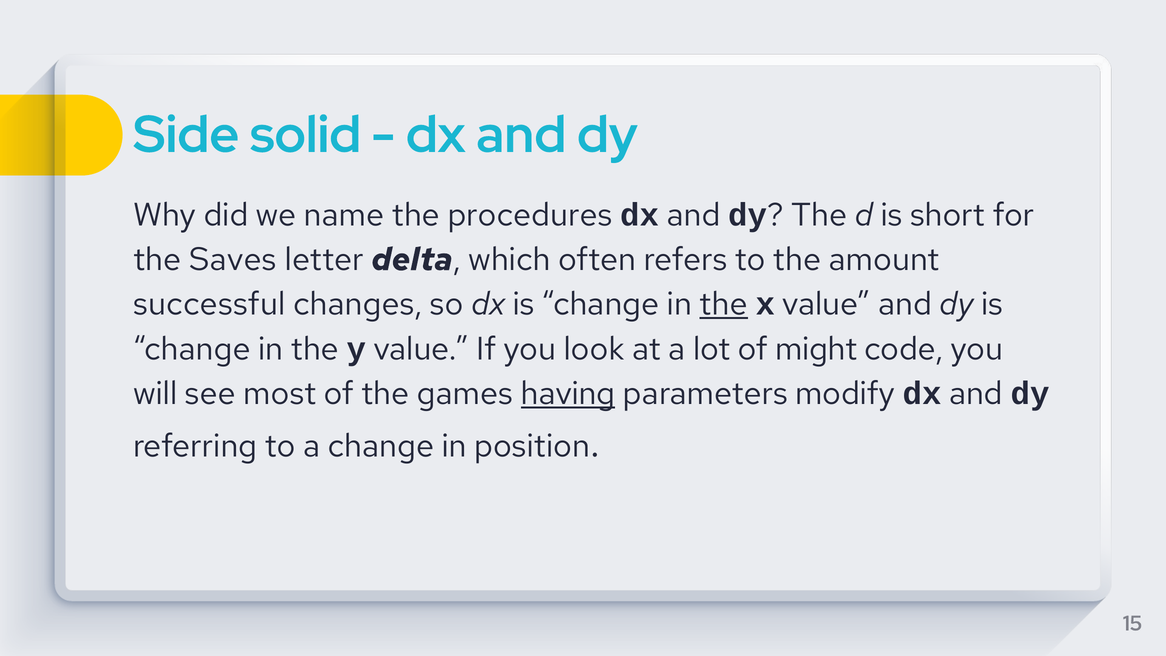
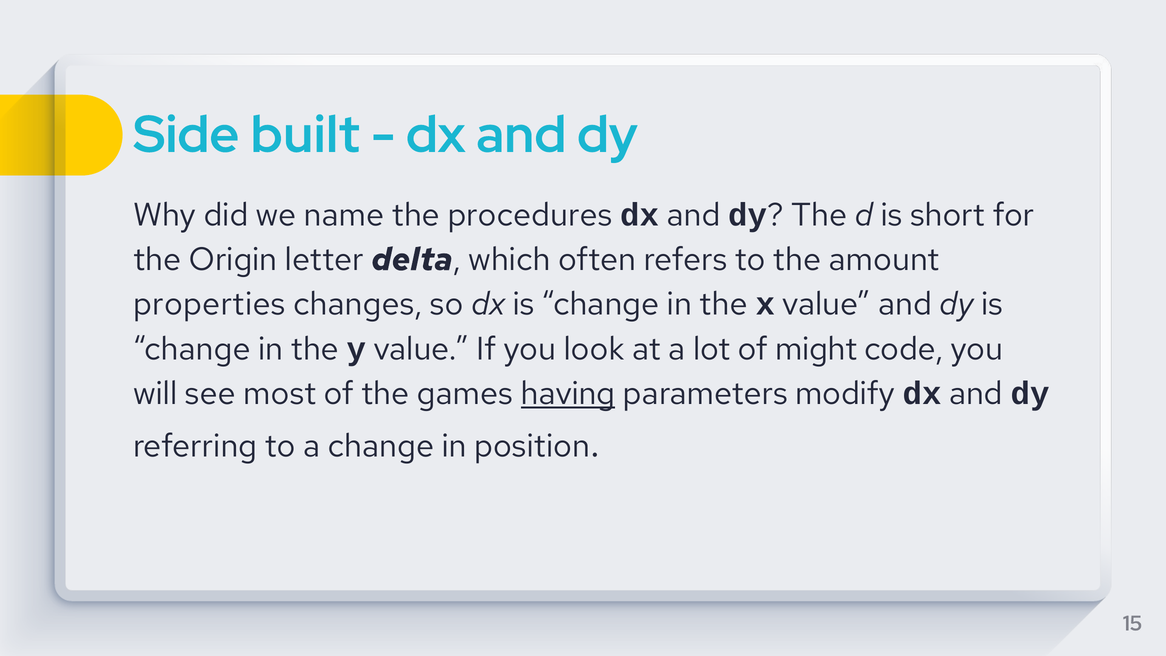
solid: solid -> built
Saves: Saves -> Origin
successful: successful -> properties
the at (724, 304) underline: present -> none
